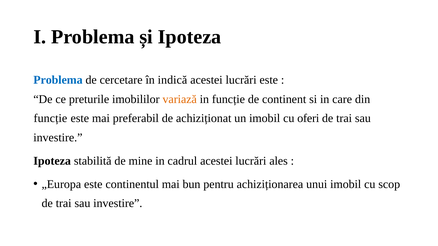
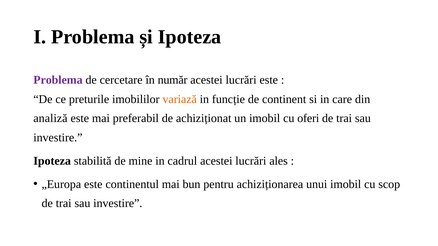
Problema at (58, 80) colour: blue -> purple
indică: indică -> număr
funcție at (50, 119): funcție -> analiză
